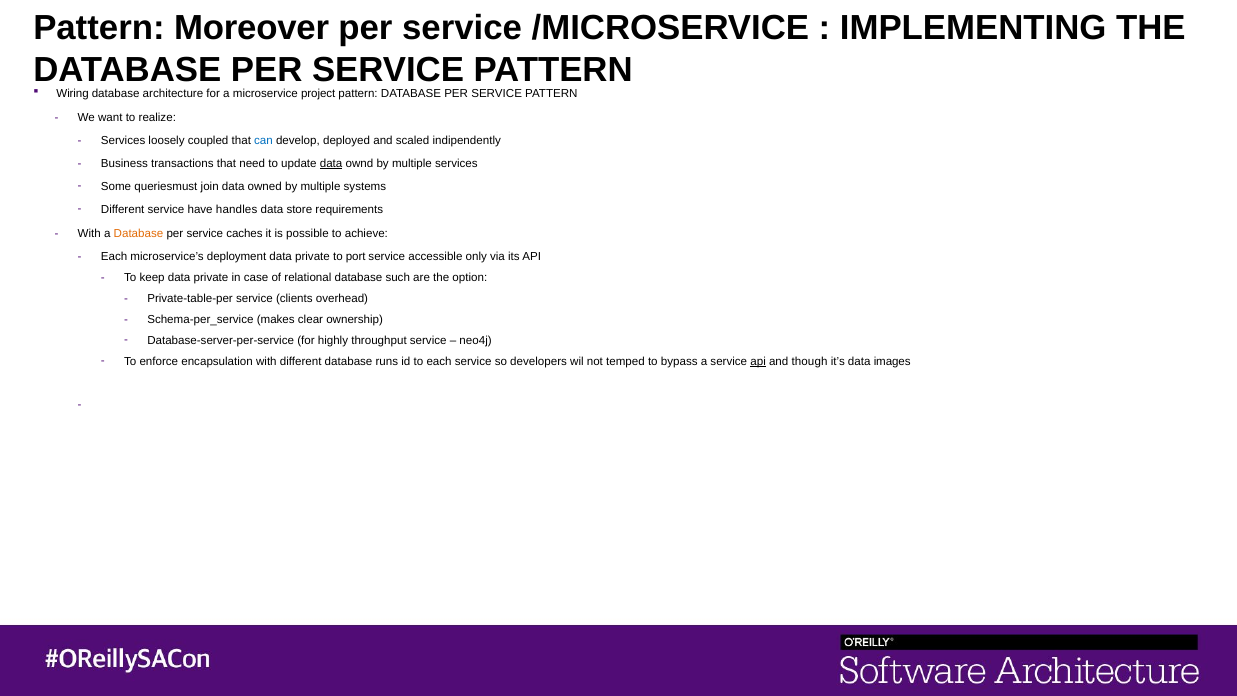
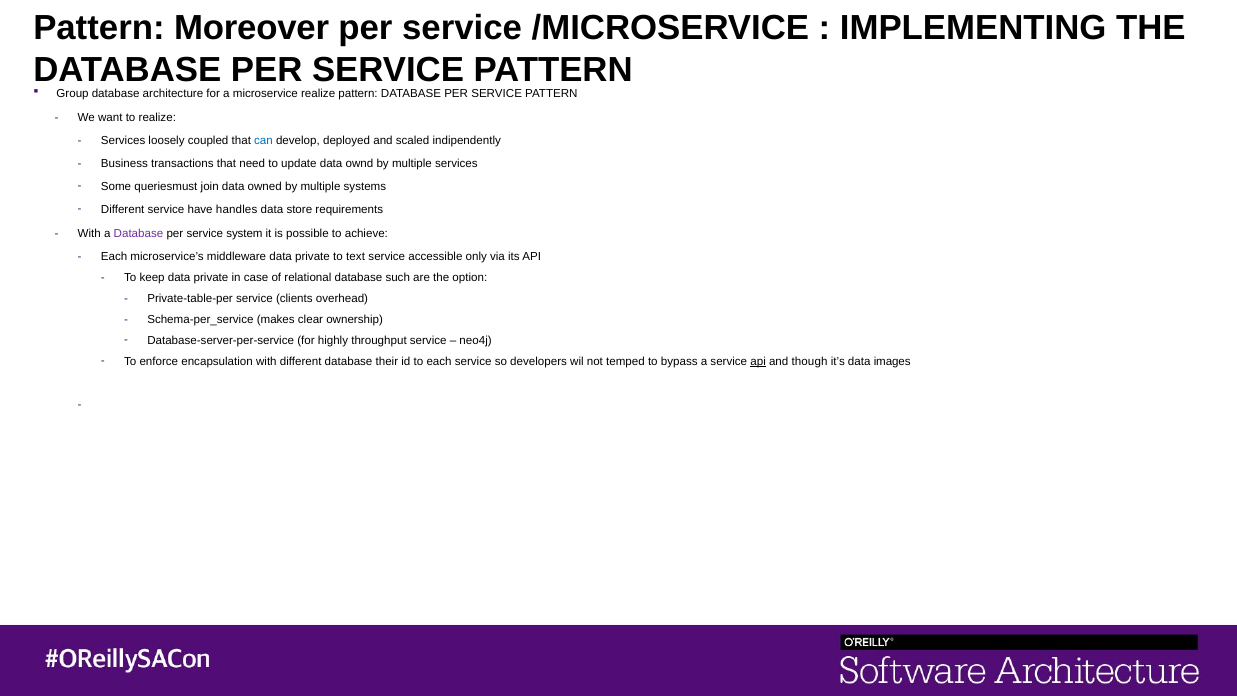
Wiring: Wiring -> Group
microservice project: project -> realize
data at (331, 164) underline: present -> none
Database at (139, 234) colour: orange -> purple
caches: caches -> system
deployment: deployment -> middleware
port: port -> text
runs: runs -> their
